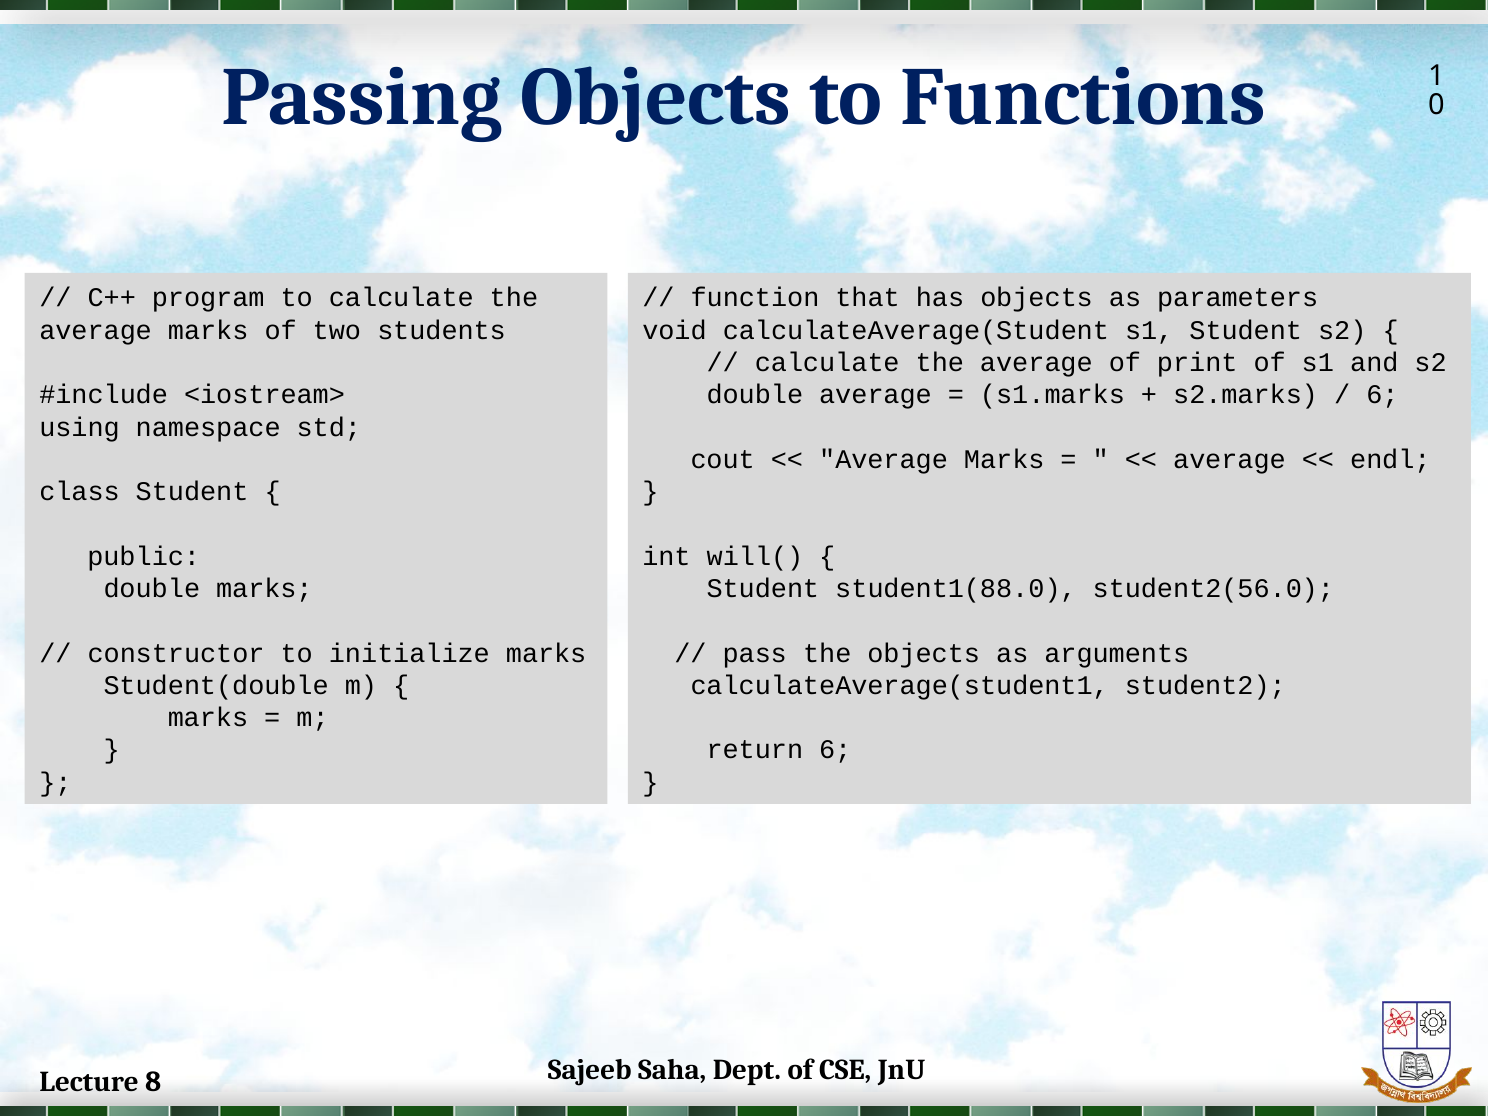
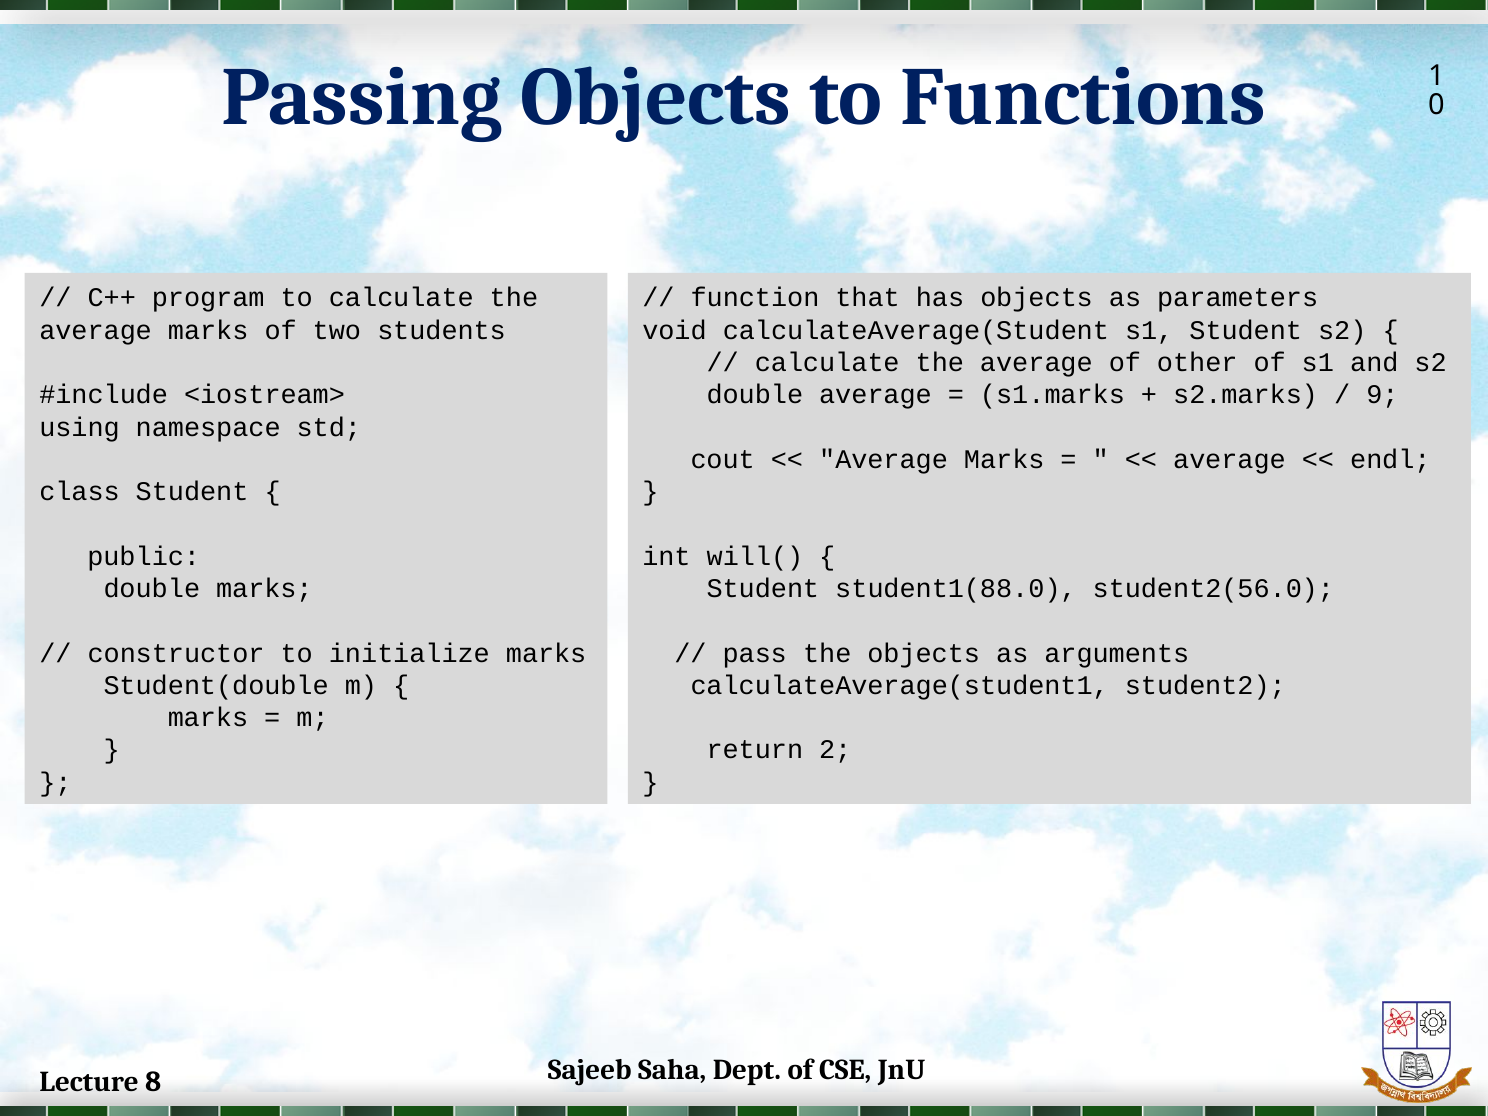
print: print -> other
6 at (1382, 395): 6 -> 9
return 6: 6 -> 2
